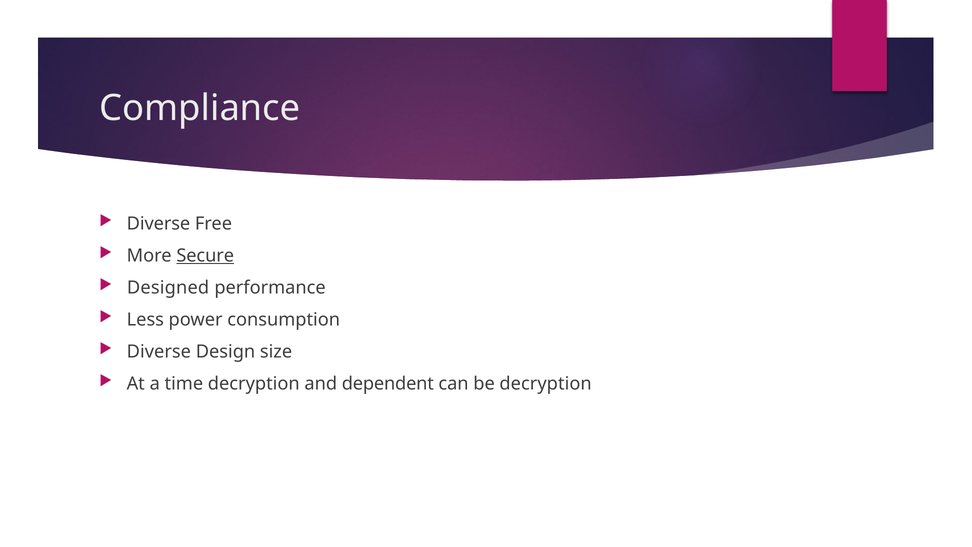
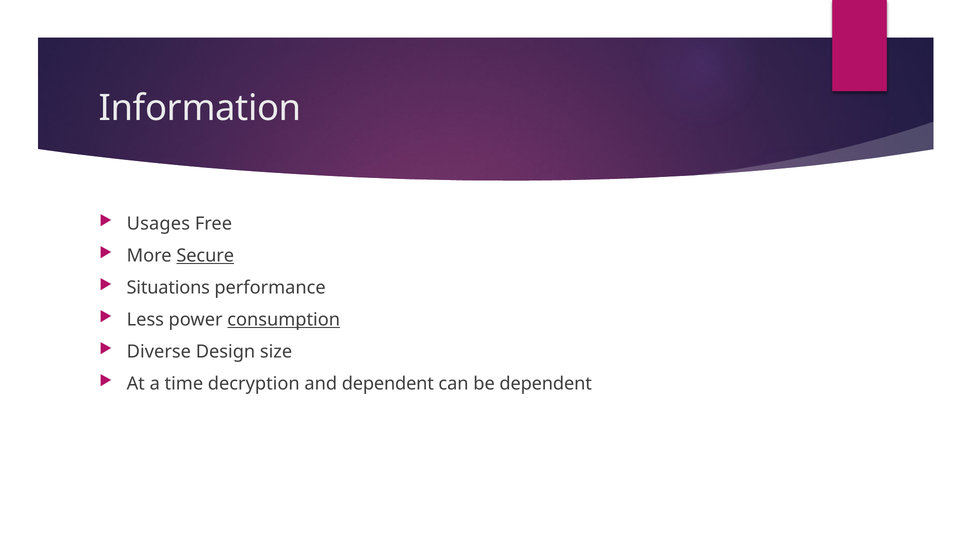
Compliance: Compliance -> Information
Diverse at (158, 223): Diverse -> Usages
Designed: Designed -> Situations
consumption underline: none -> present
be decryption: decryption -> dependent
